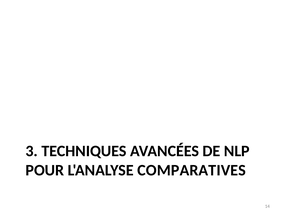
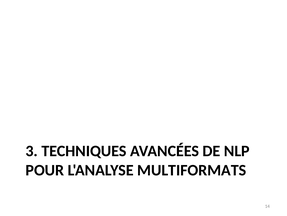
COMPARATIVES: COMPARATIVES -> MULTIFORMATS
